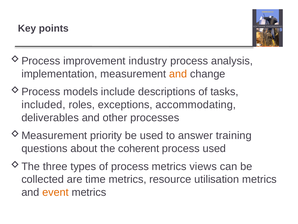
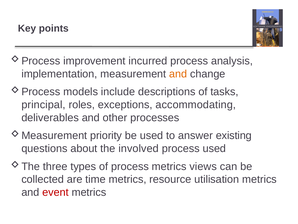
industry: industry -> incurred
included: included -> principal
training: training -> existing
coherent: coherent -> involved
event colour: orange -> red
